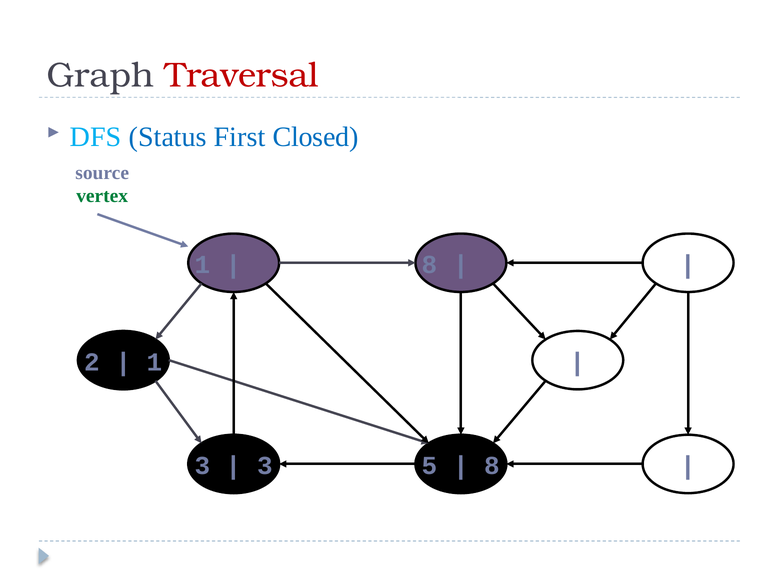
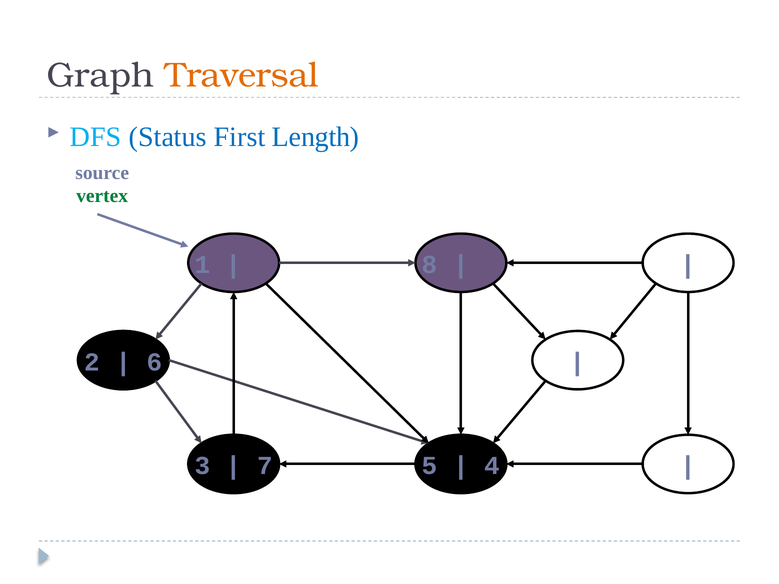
Traversal colour: red -> orange
Closed: Closed -> Length
1 at (154, 362): 1 -> 6
3 at (265, 466): 3 -> 7
8 at (492, 466): 8 -> 4
